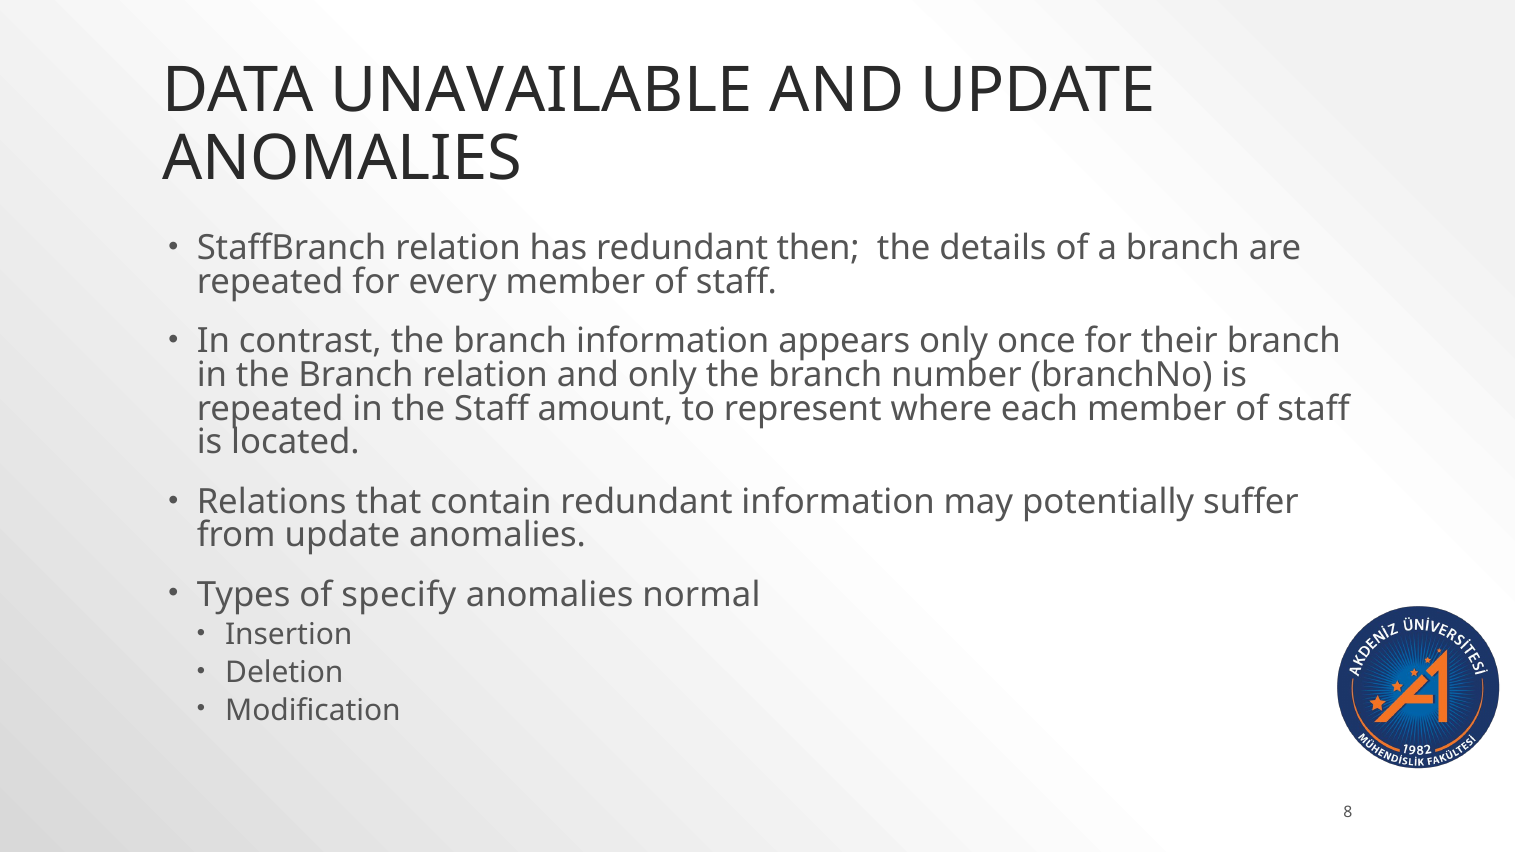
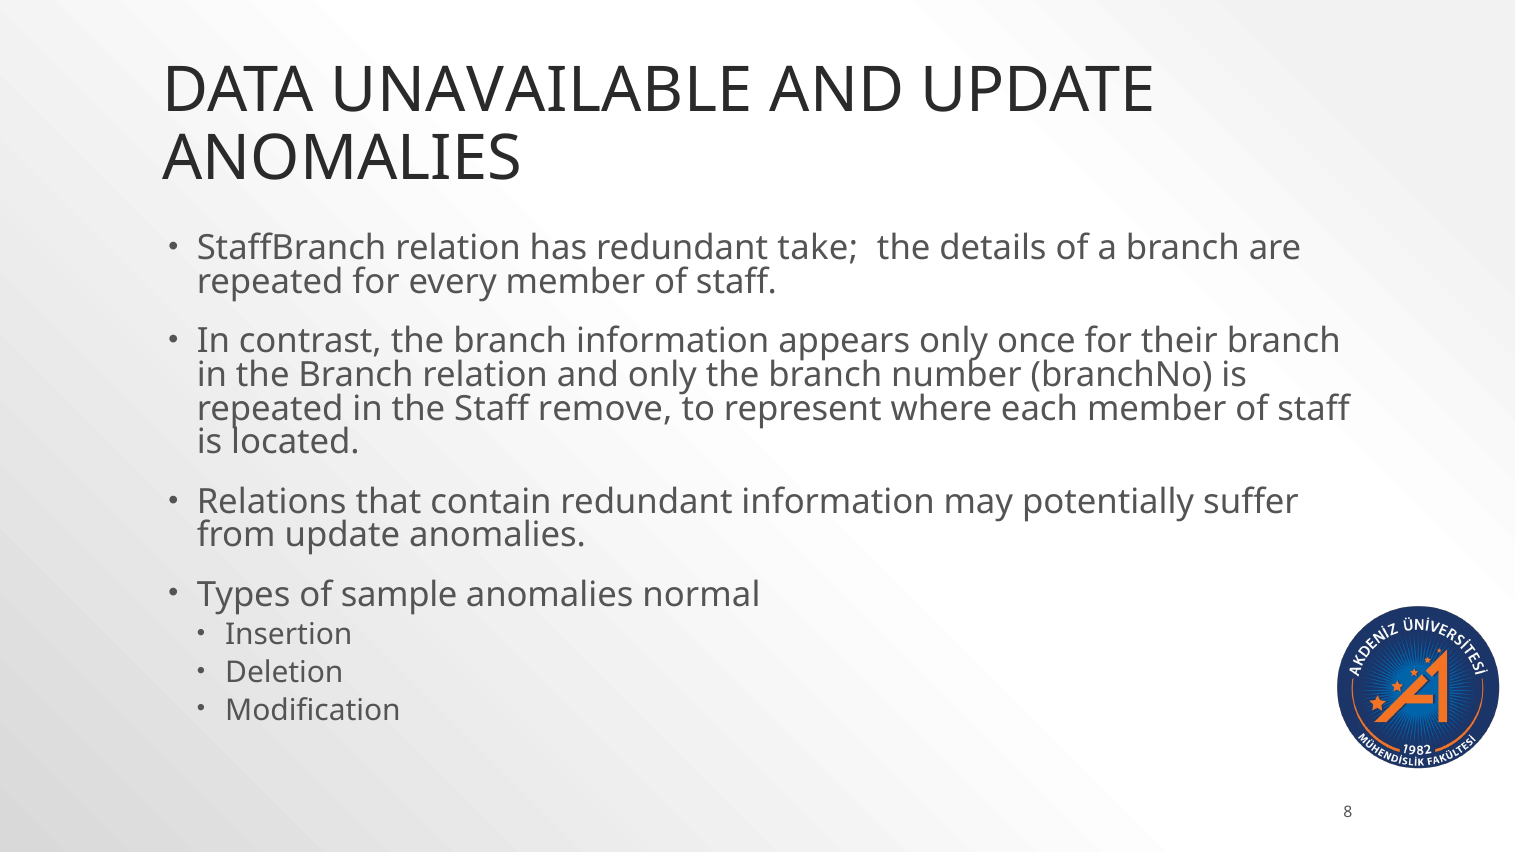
then: then -> take
amount: amount -> remove
specify: specify -> sample
